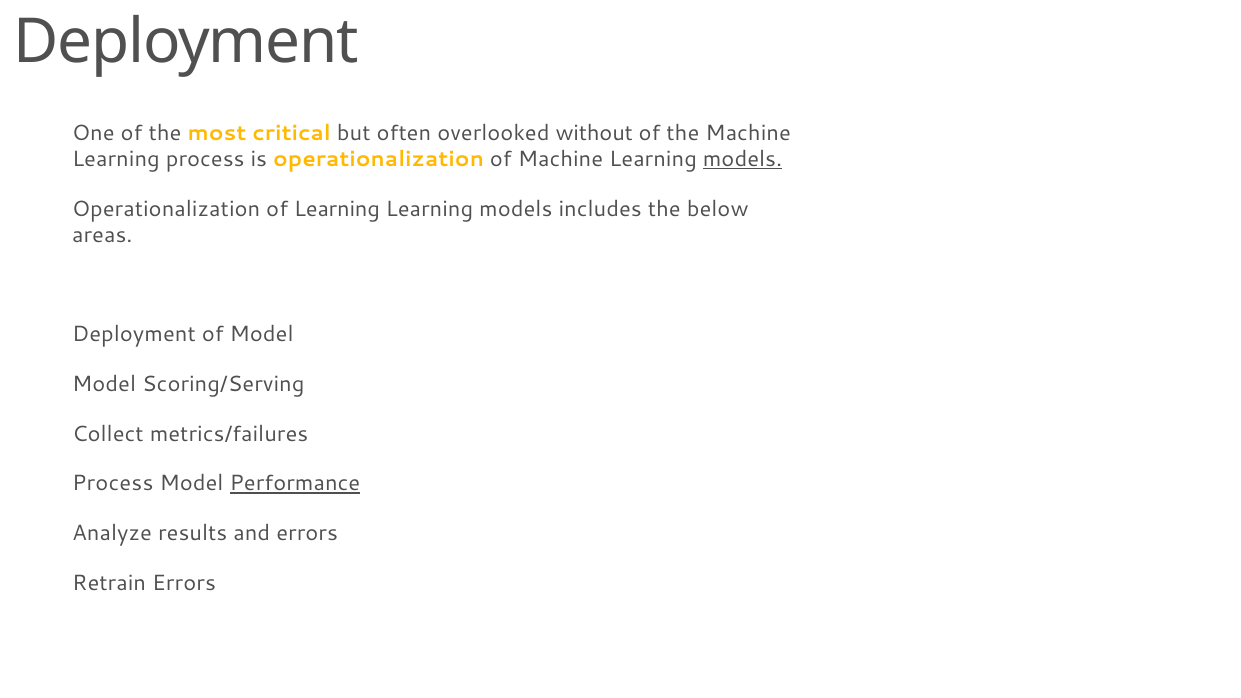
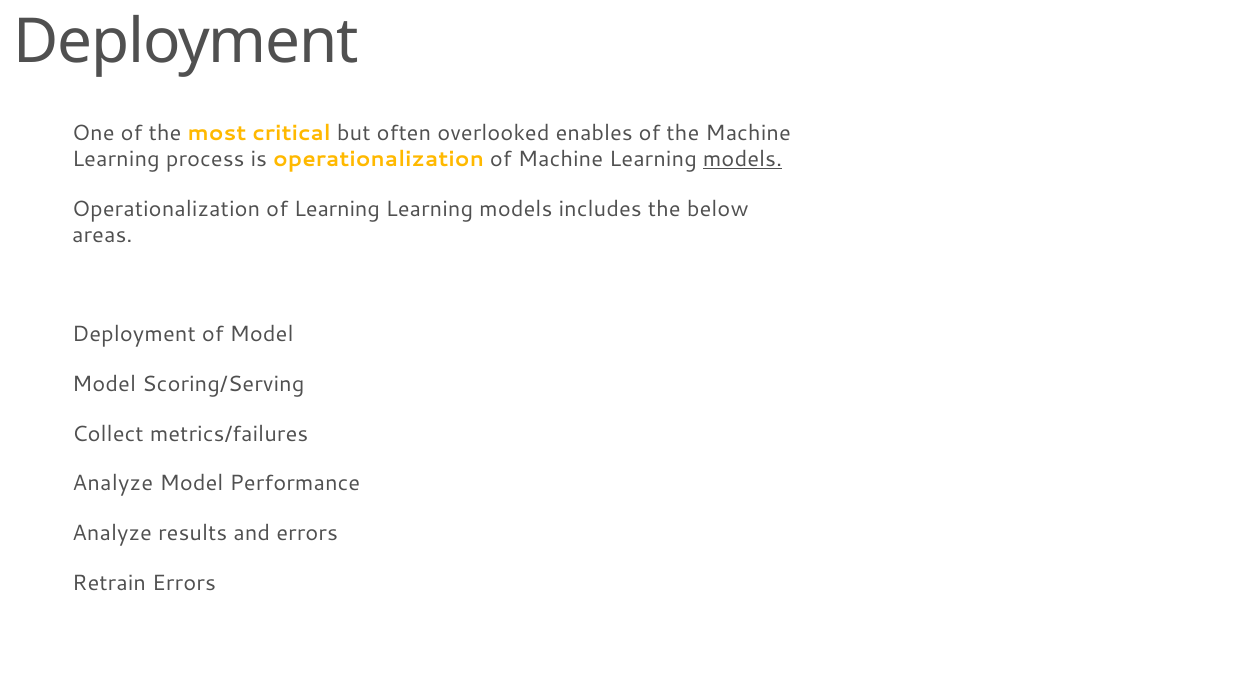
without: without -> enables
Process at (113, 484): Process -> Analyze
Performance underline: present -> none
